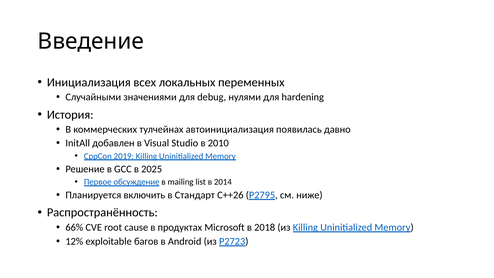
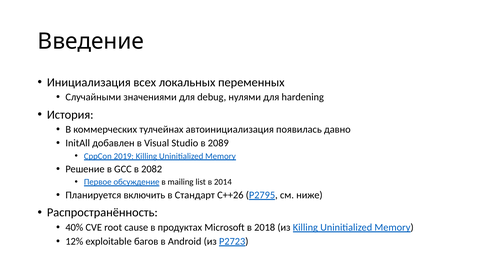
2010: 2010 -> 2089
2025: 2025 -> 2082
66%: 66% -> 40%
